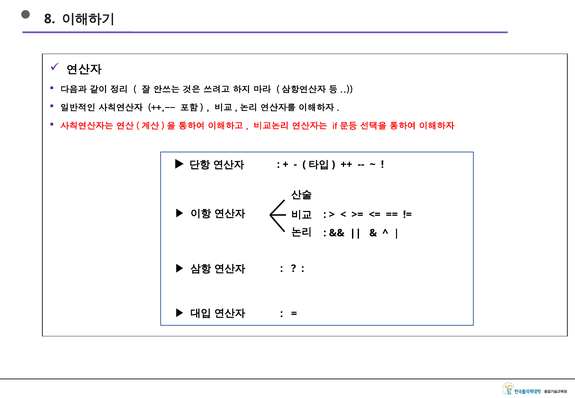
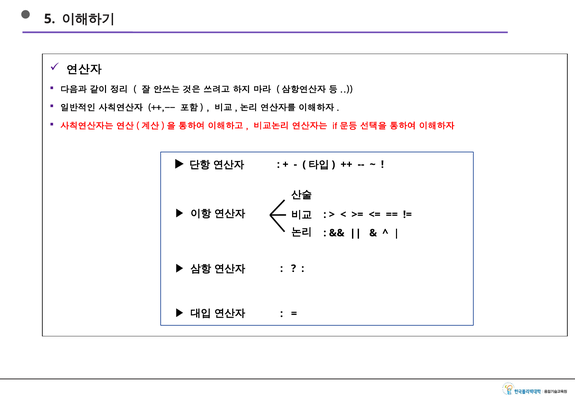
8: 8 -> 5
